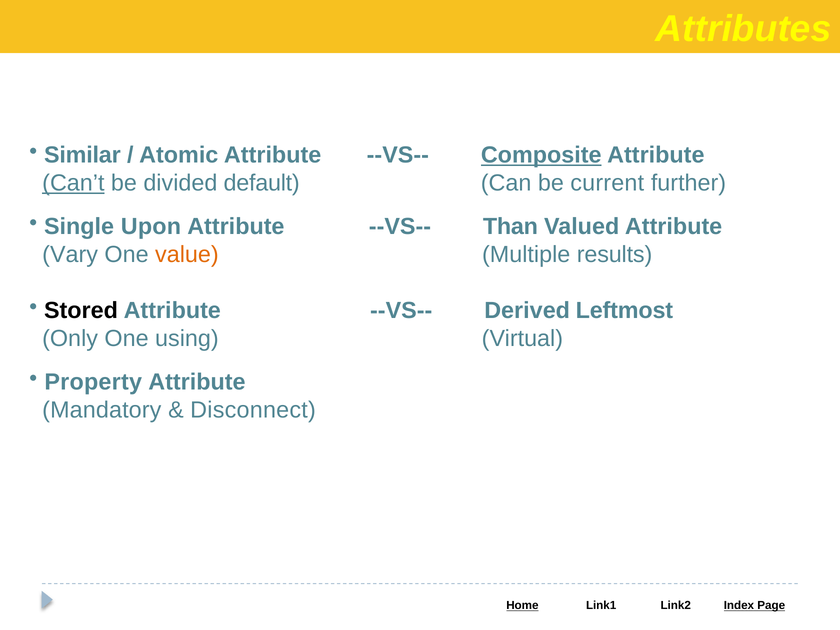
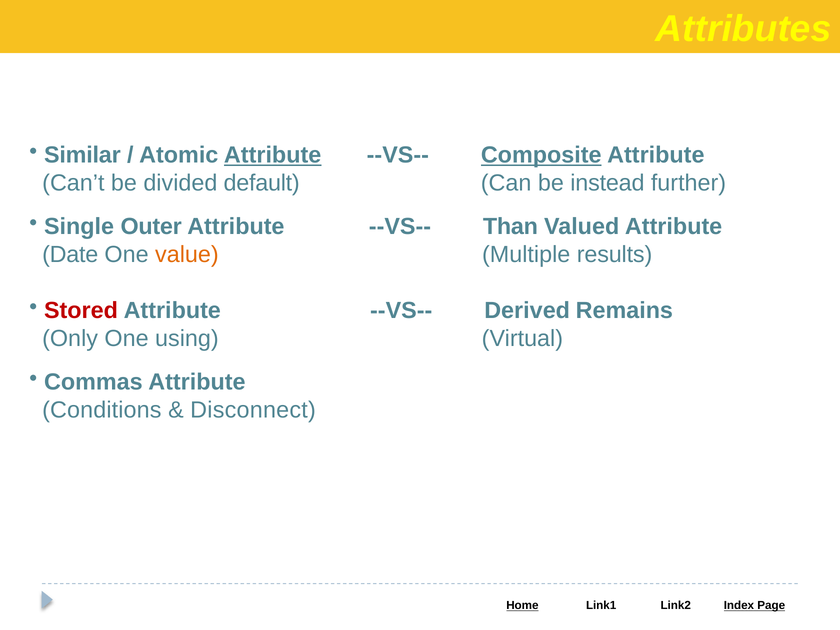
Attribute at (273, 155) underline: none -> present
Can’t underline: present -> none
current: current -> instead
Upon: Upon -> Outer
Vary: Vary -> Date
Stored colour: black -> red
Leftmost: Leftmost -> Remains
Property: Property -> Commas
Mandatory: Mandatory -> Conditions
